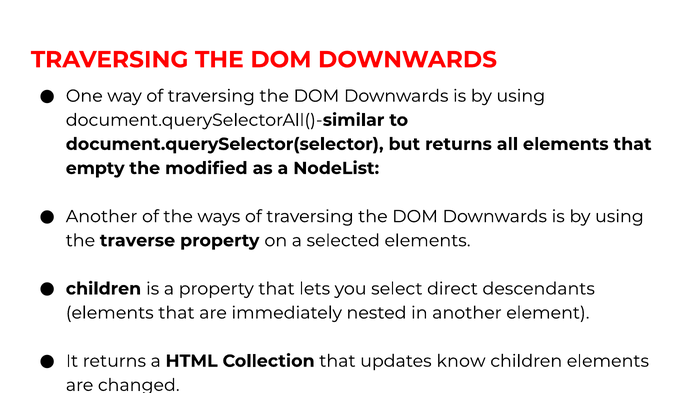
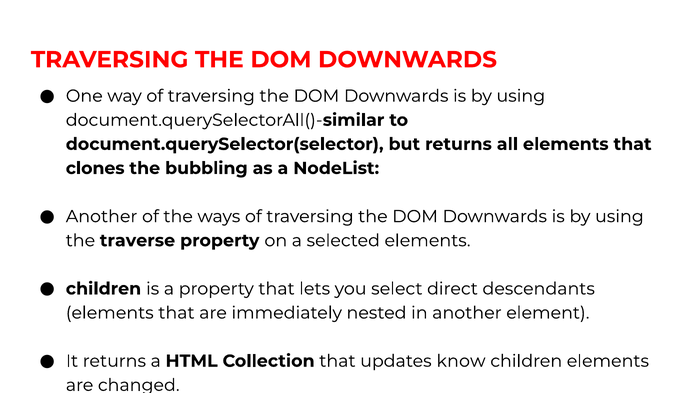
empty: empty -> clones
modified: modified -> bubbling
